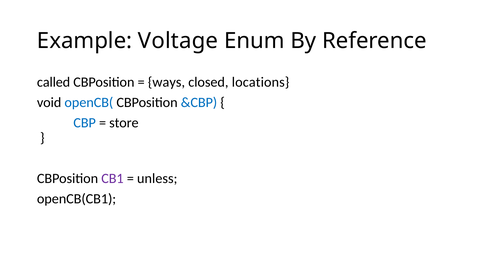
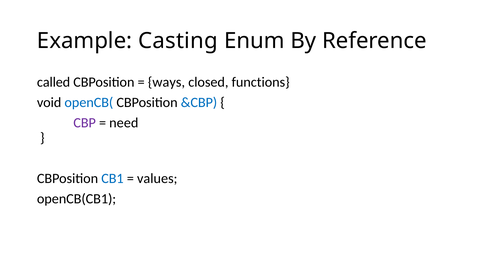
Voltage: Voltage -> Casting
locations: locations -> functions
CBP colour: blue -> purple
store: store -> need
CB1 colour: purple -> blue
unless: unless -> values
